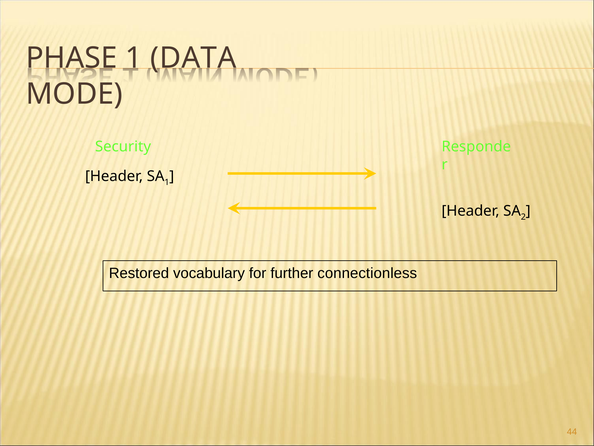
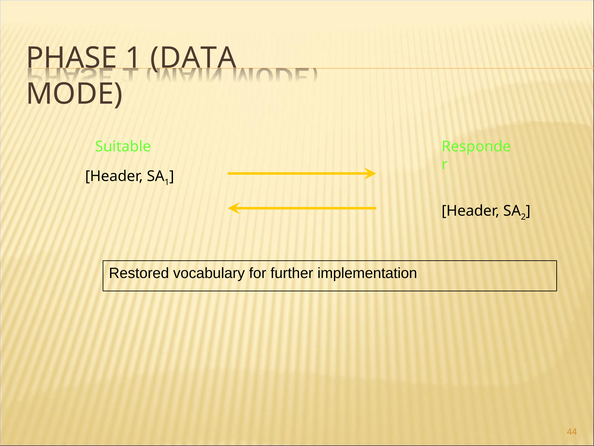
Security: Security -> Suitable
connectionless: connectionless -> implementation
